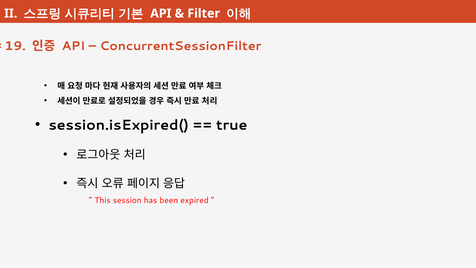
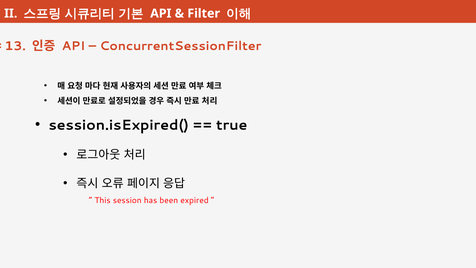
19: 19 -> 13
